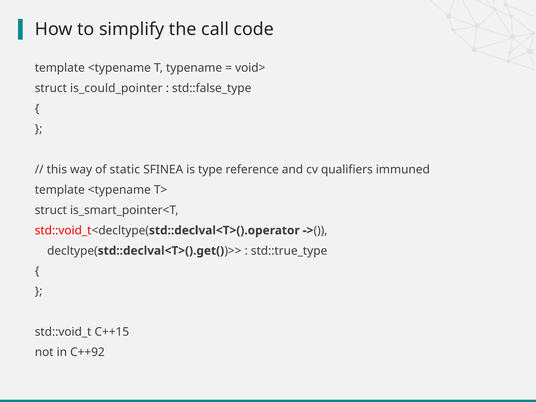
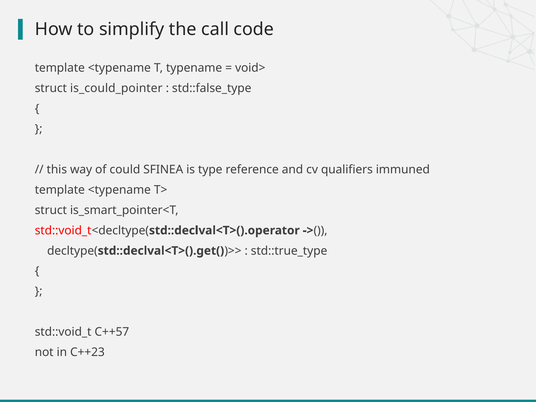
static: static -> could
C++15: C++15 -> C++57
C++92: C++92 -> C++23
